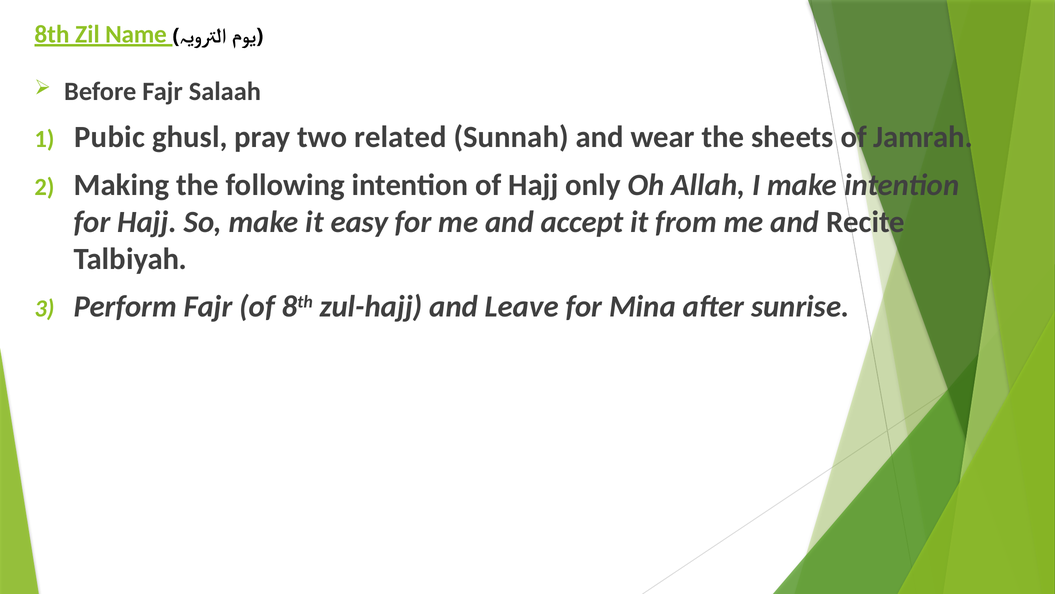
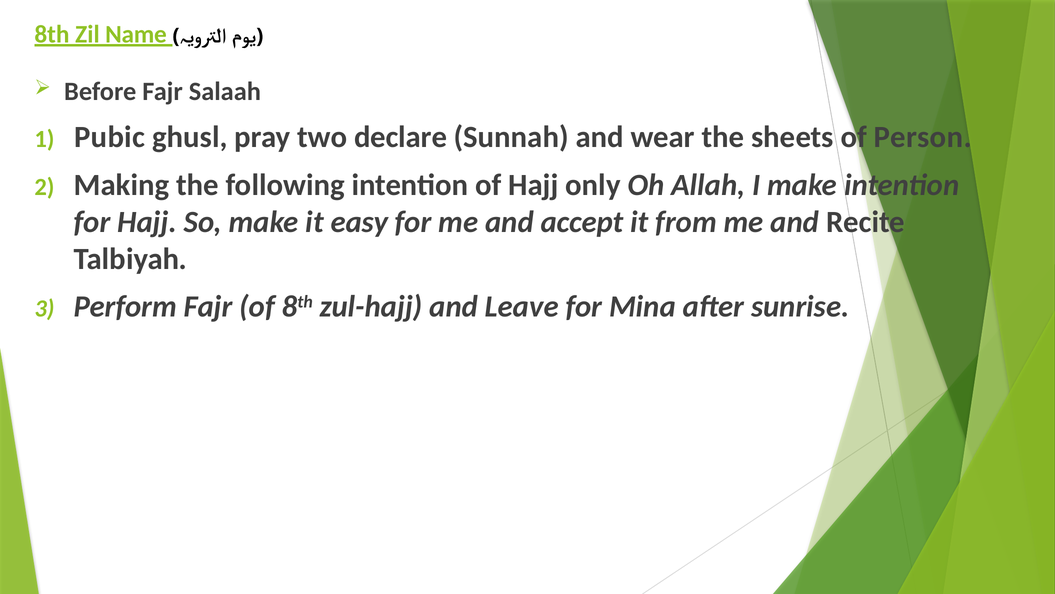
related: related -> declare
Jamrah: Jamrah -> Person
